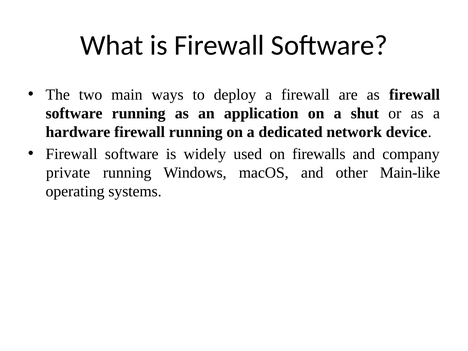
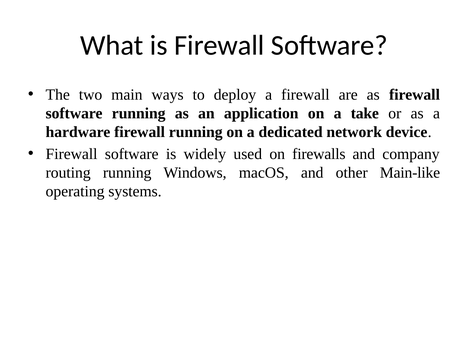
shut: shut -> take
private: private -> routing
